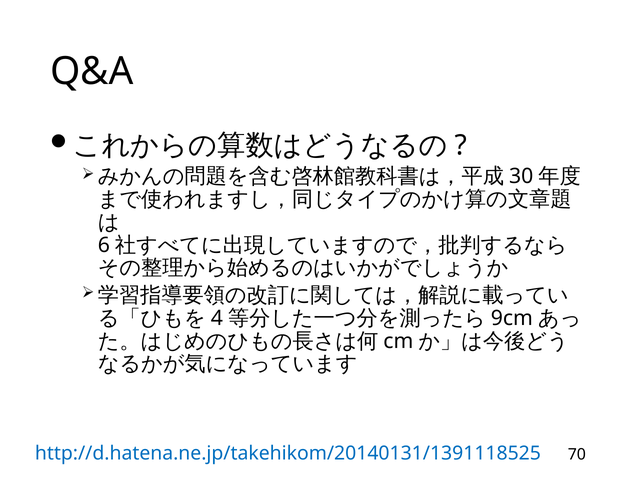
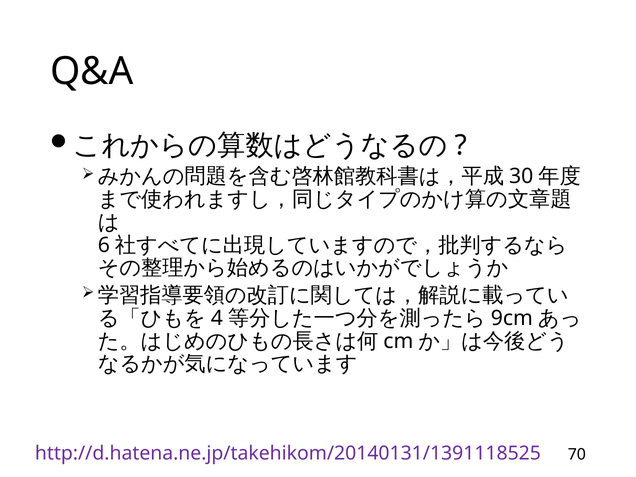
http://d.hatena.ne.jp/takehikom/20140131/1391118525 colour: blue -> purple
